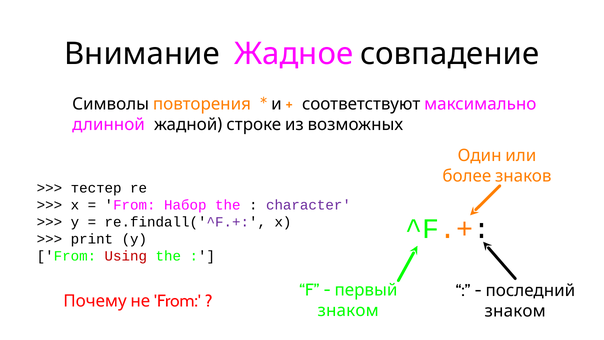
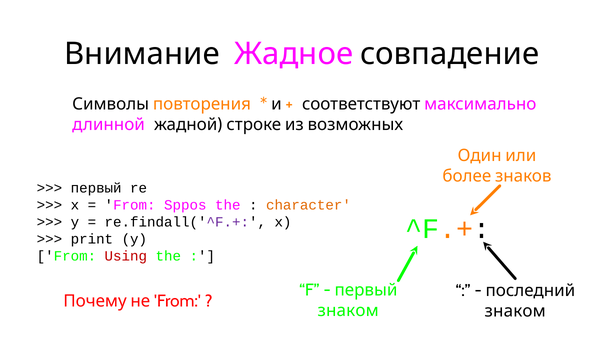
тестер at (96, 188): тестер -> первый
Набор: Набор -> Sppos
character colour: purple -> orange
